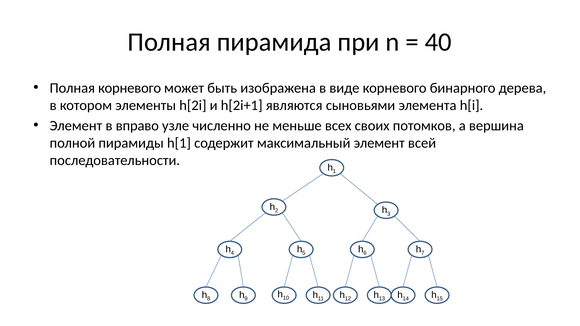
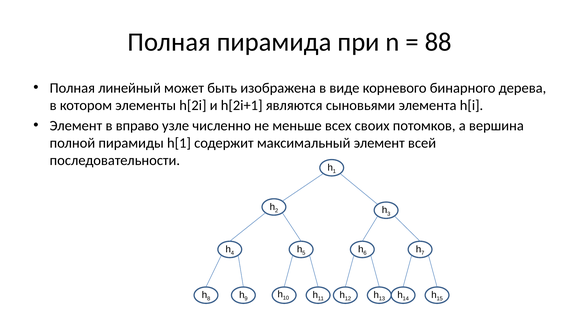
40: 40 -> 88
Полная корневого: корневого -> линейный
